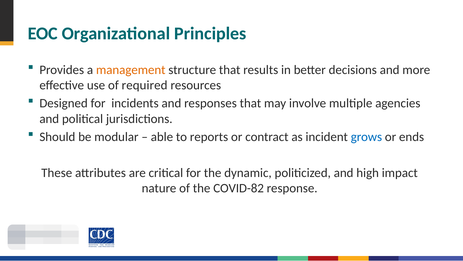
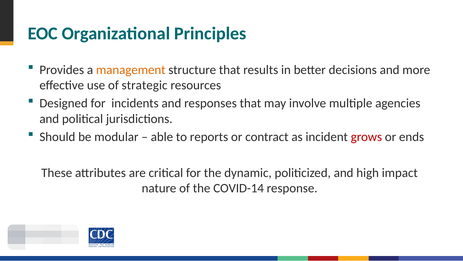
required: required -> strategic
grows colour: blue -> red
COVID-82: COVID-82 -> COVID-14
